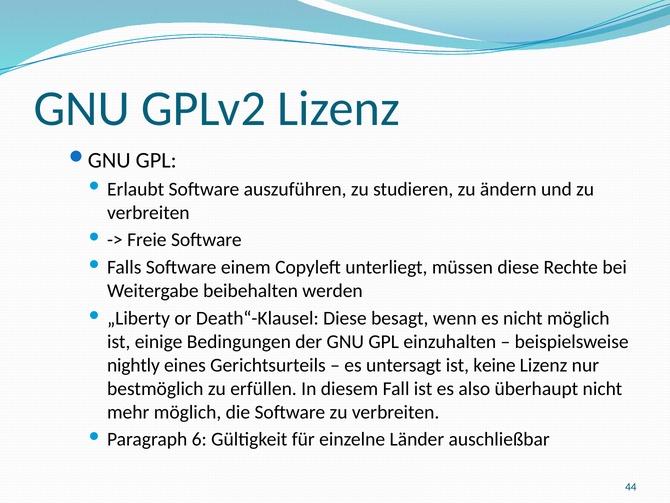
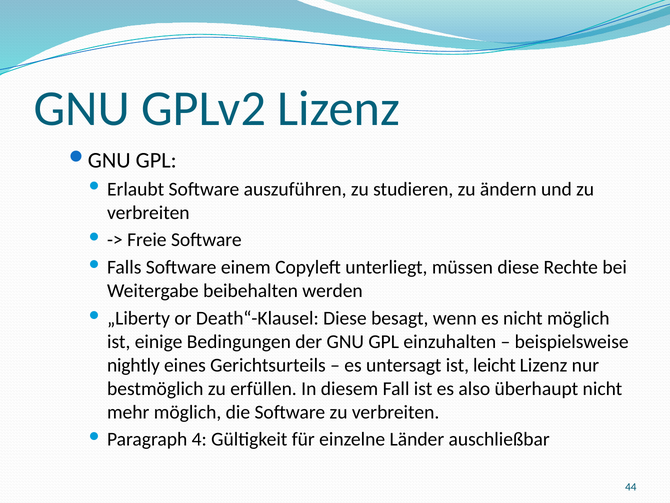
keine: keine -> leicht
6: 6 -> 4
